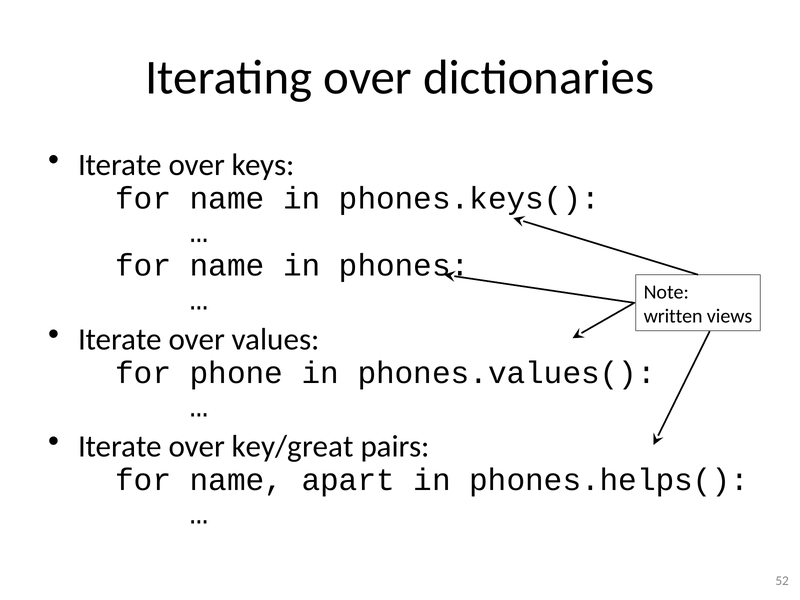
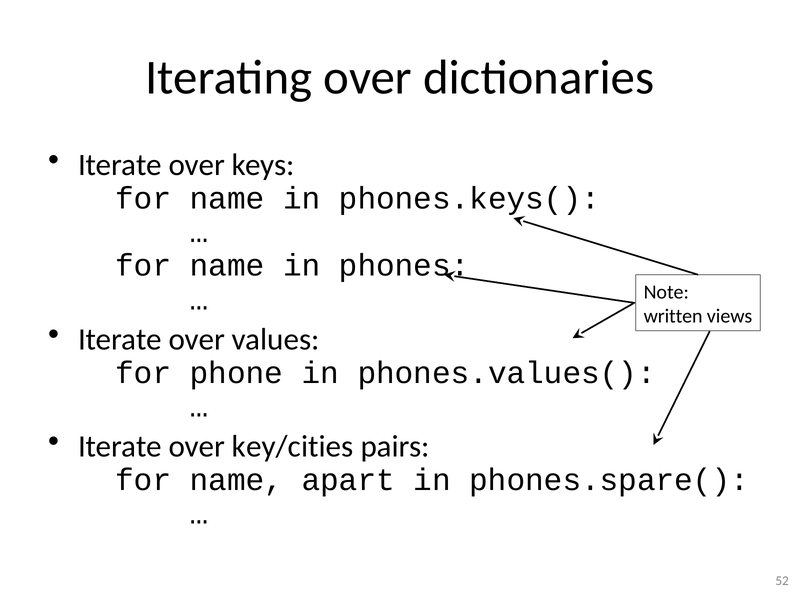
key/great: key/great -> key/cities
phones.helps(: phones.helps( -> phones.spare(
